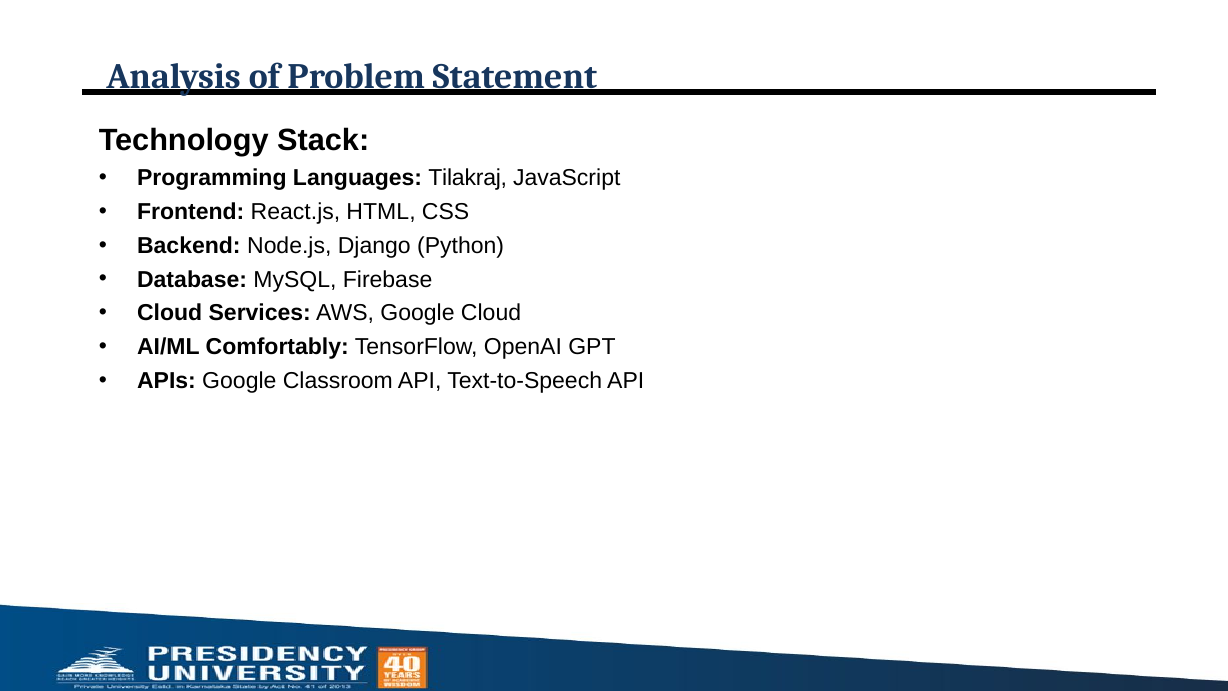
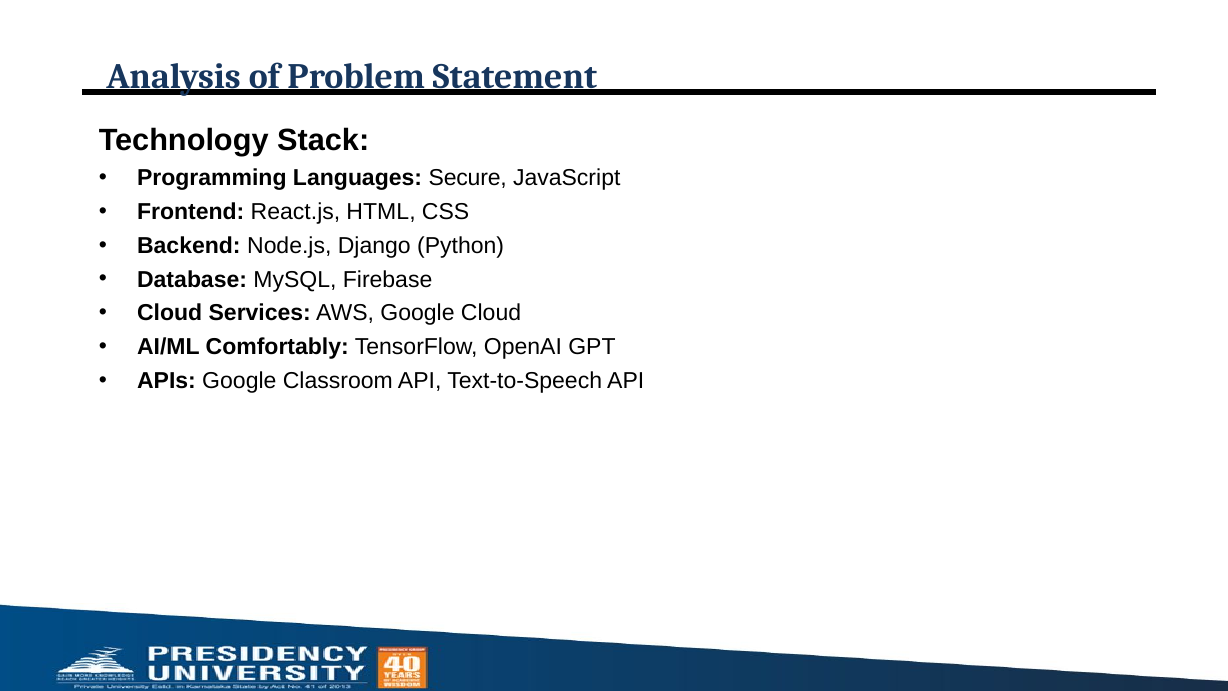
Tilakraj: Tilakraj -> Secure
